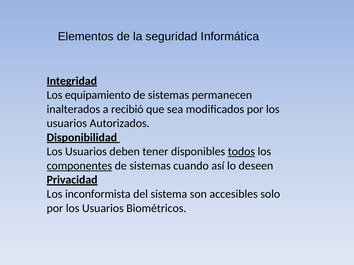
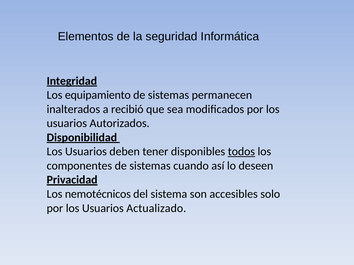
componentes underline: present -> none
inconformista: inconformista -> nemotécnicos
Biométricos: Biométricos -> Actualizado
